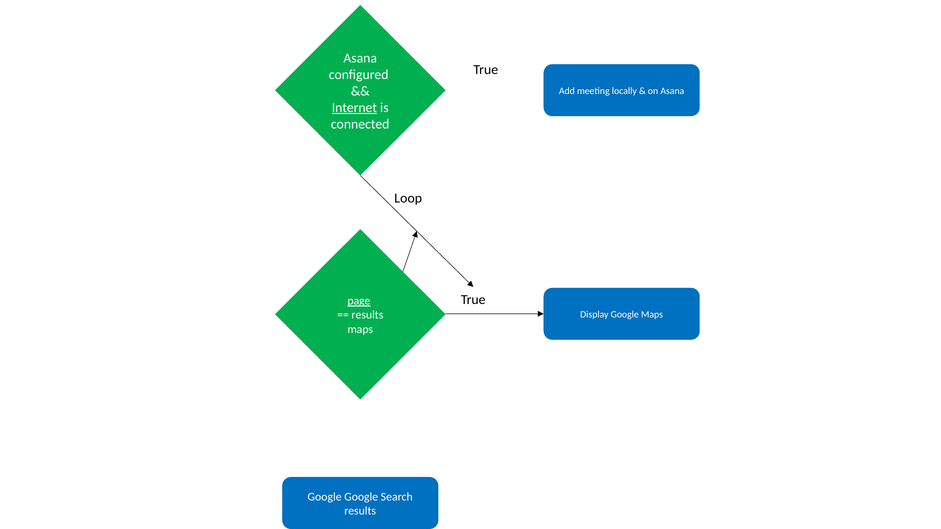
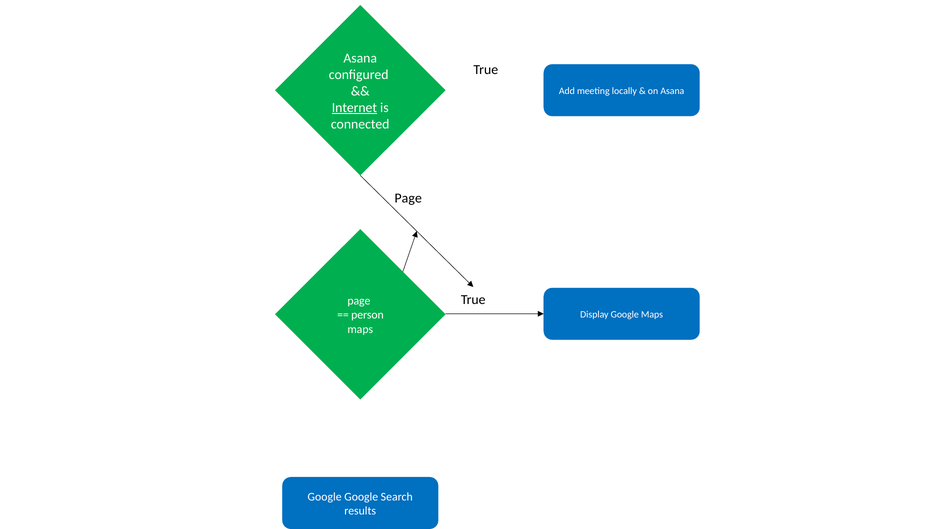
Loop at (408, 198): Loop -> Page
page at (359, 301) underline: present -> none
results at (367, 315): results -> person
